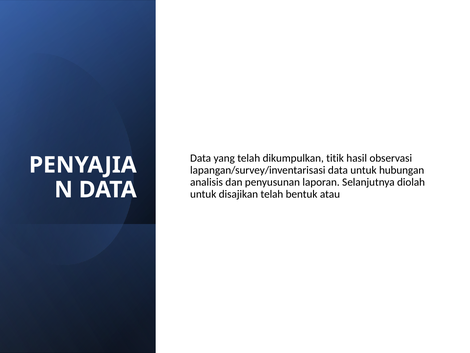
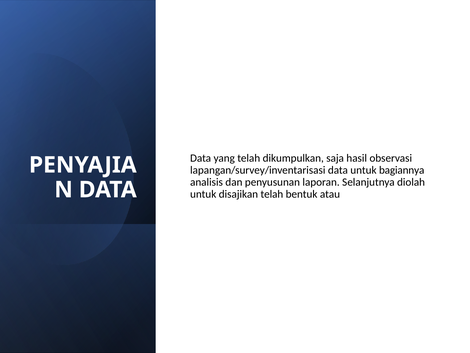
titik: titik -> saja
hubungan: hubungan -> bagiannya
